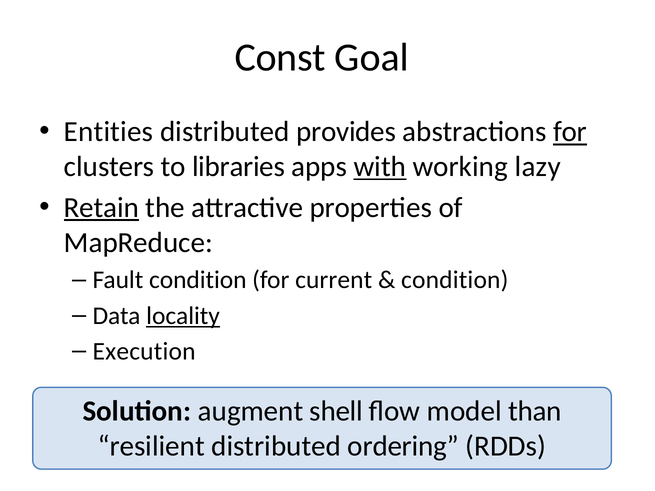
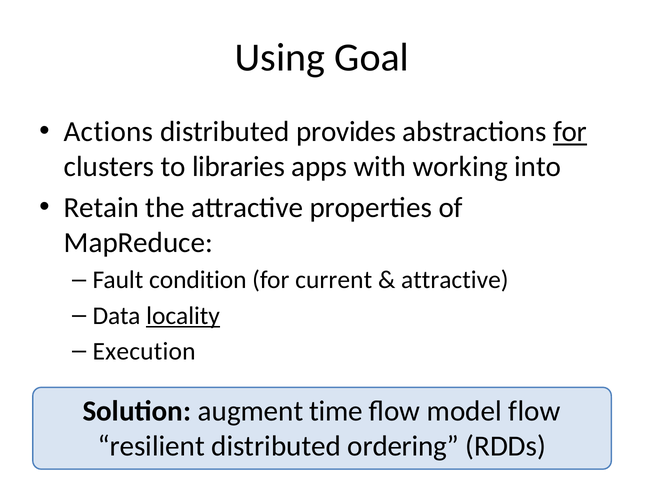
Const: Const -> Using
Entities: Entities -> Actions
with underline: present -> none
lazy: lazy -> into
Retain underline: present -> none
condition at (455, 280): condition -> attractive
shell: shell -> time
model than: than -> flow
